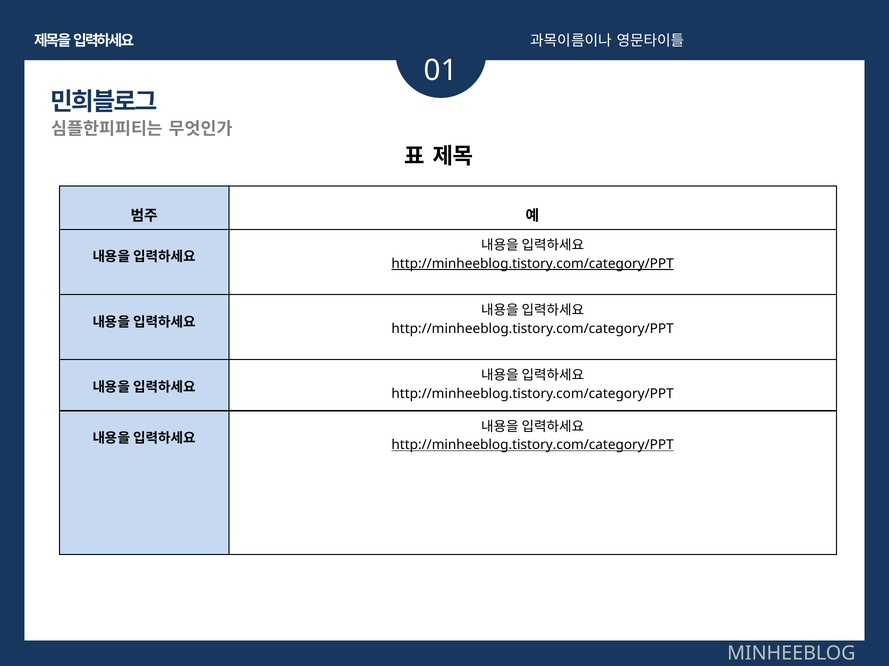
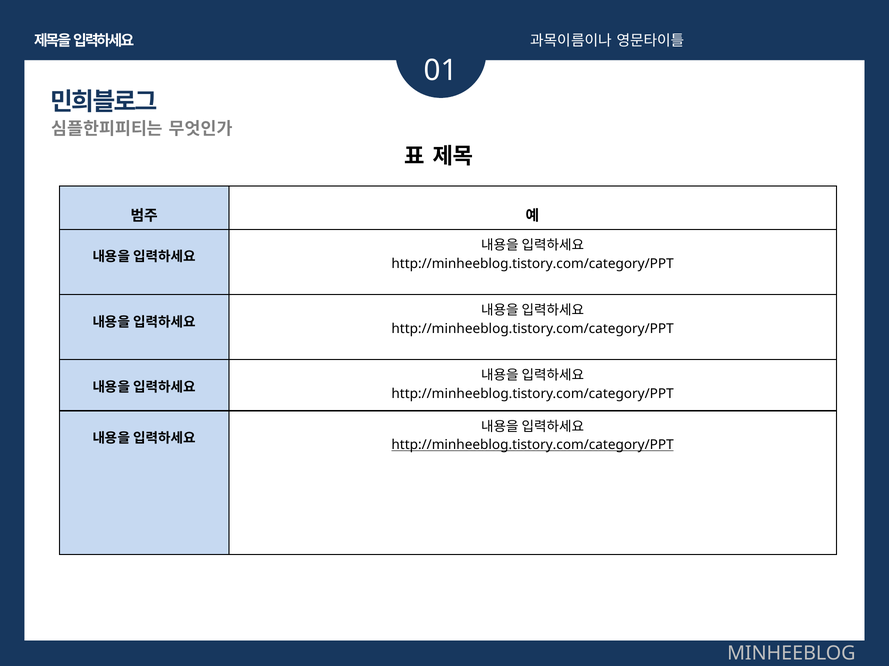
http://minheeblog.tistory.com/category/PPT at (533, 264) underline: present -> none
